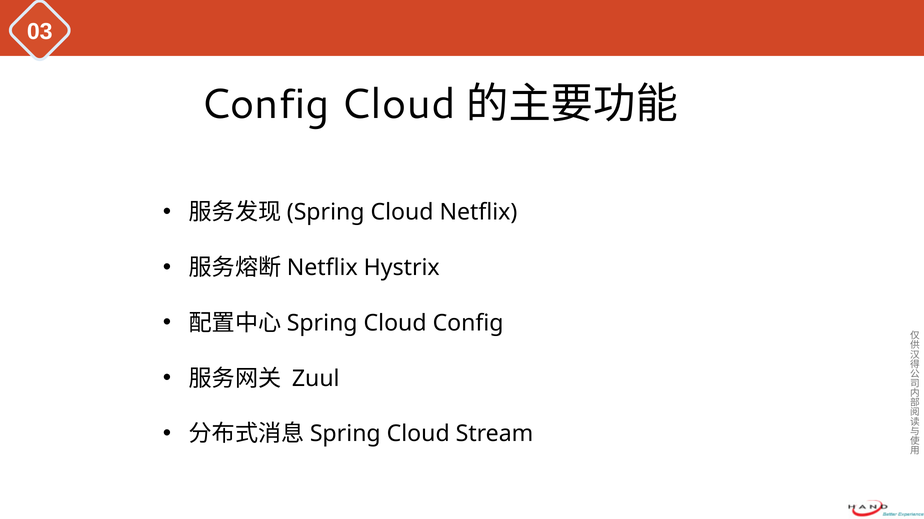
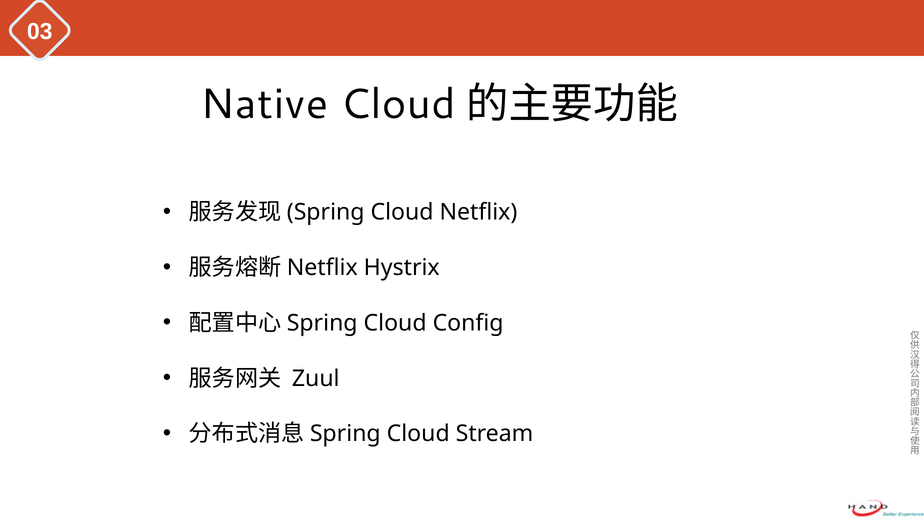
Config at (265, 105): Config -> Native
